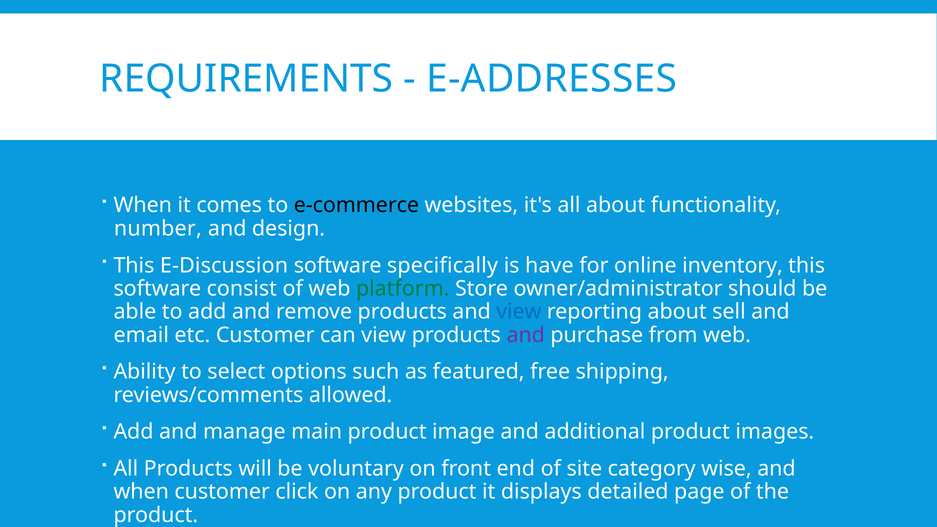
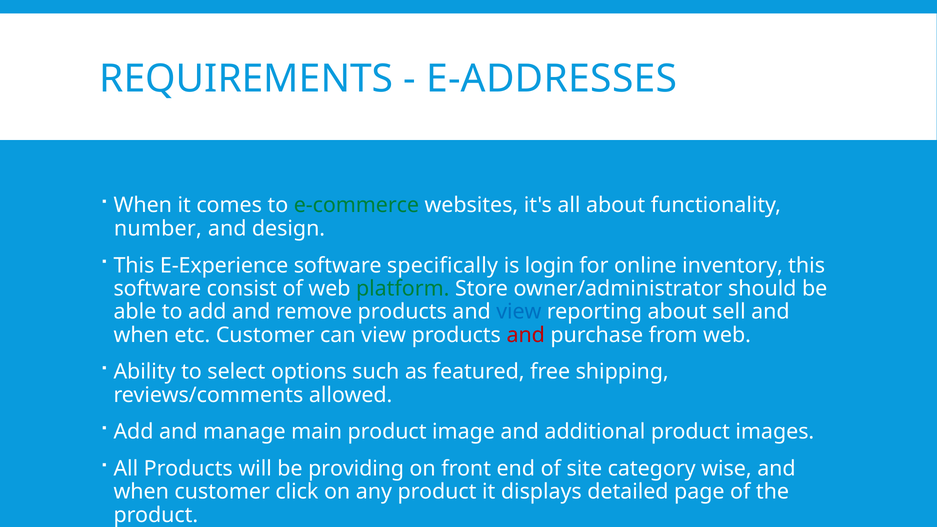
e-commerce colour: black -> green
E-Discussion: E-Discussion -> E-Experience
have: have -> login
email at (141, 335): email -> when
and at (526, 335) colour: purple -> red
voluntary: voluntary -> providing
